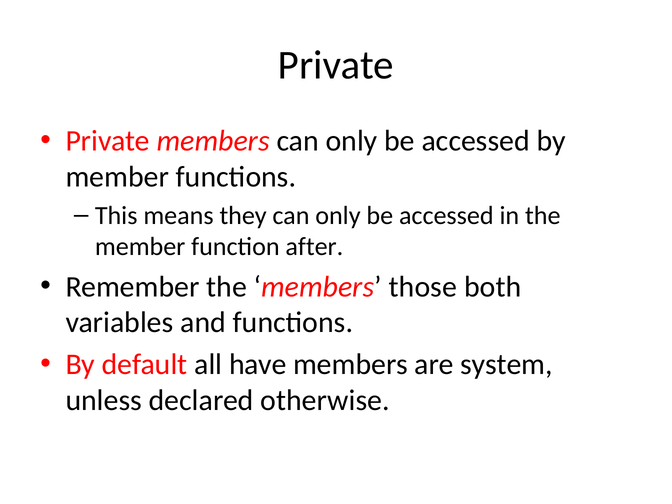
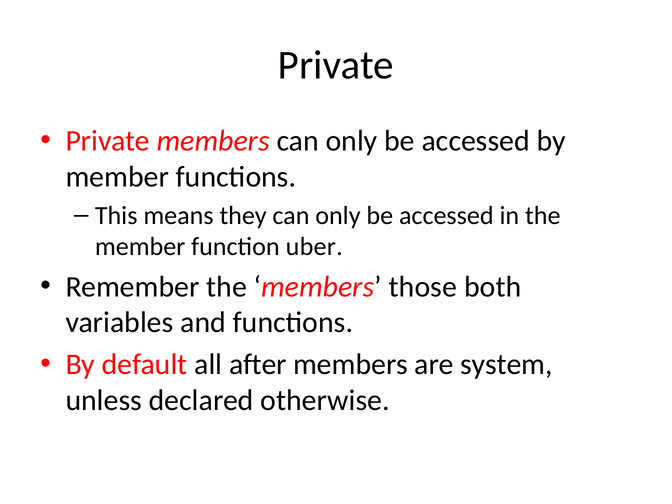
after: after -> uber
have: have -> after
